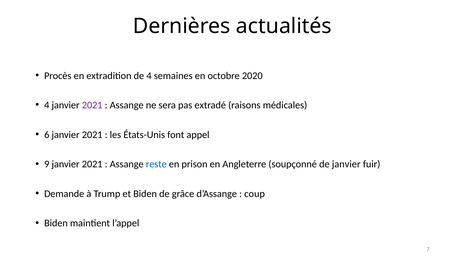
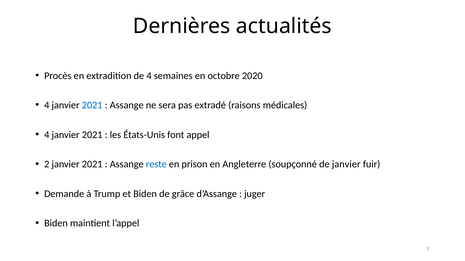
2021 at (92, 105) colour: purple -> blue
6 at (47, 135): 6 -> 4
9: 9 -> 2
coup: coup -> juger
